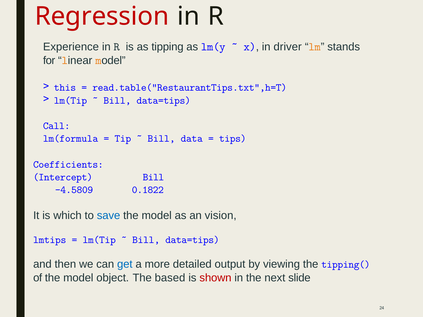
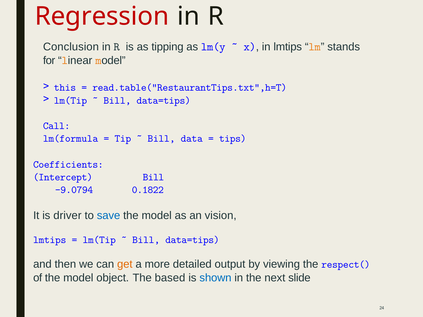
Experience: Experience -> Conclusion
in driver: driver -> lmtips
-4.5809: -4.5809 -> -9.0794
which: which -> driver
get colour: blue -> orange
tipping(: tipping( -> respect(
shown colour: red -> blue
